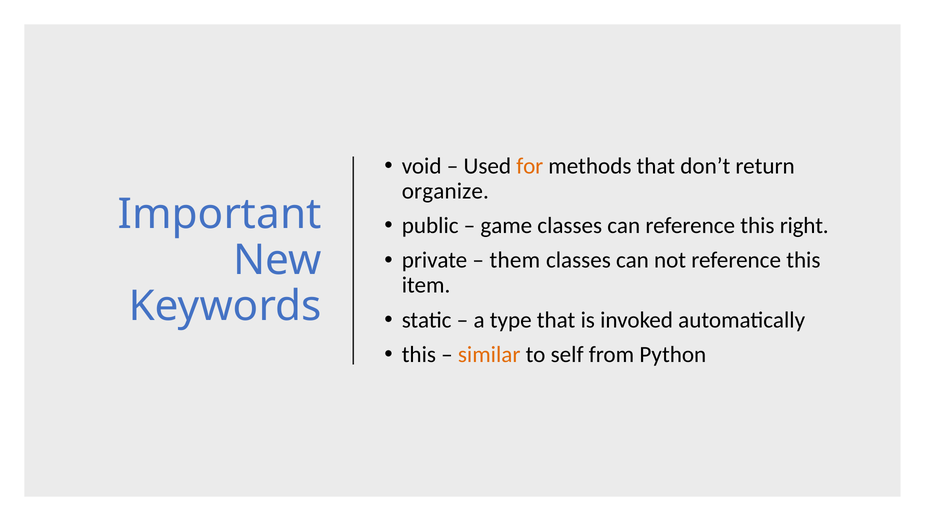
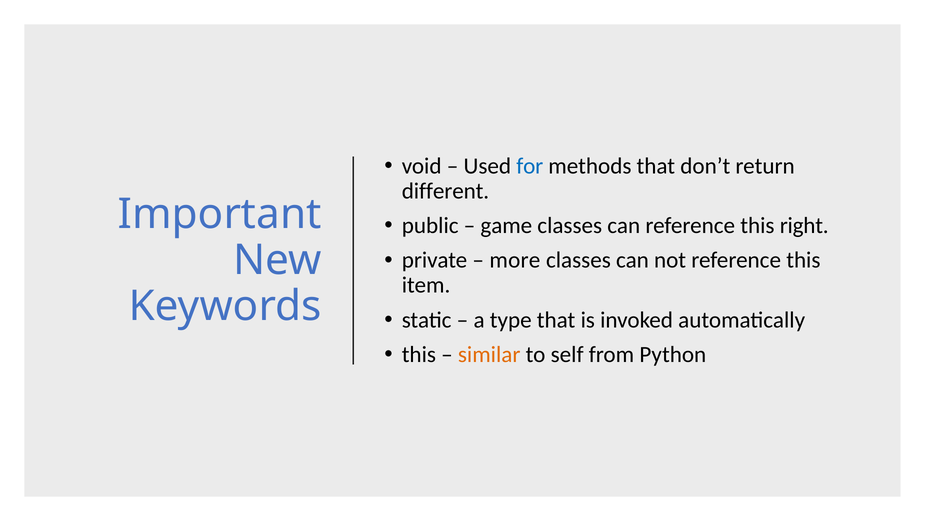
for colour: orange -> blue
organize: organize -> different
them: them -> more
